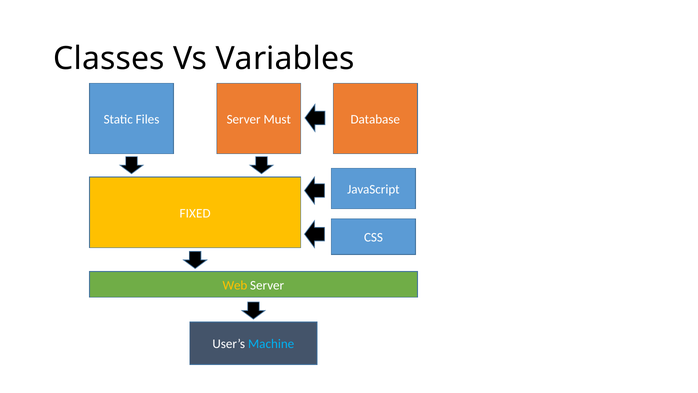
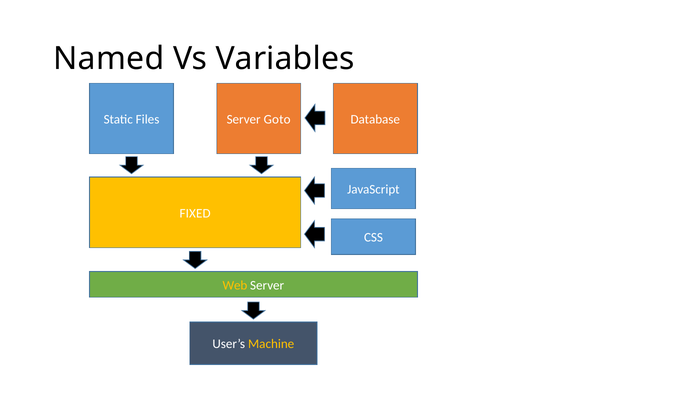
Classes: Classes -> Named
Must: Must -> Goto
Machine colour: light blue -> yellow
